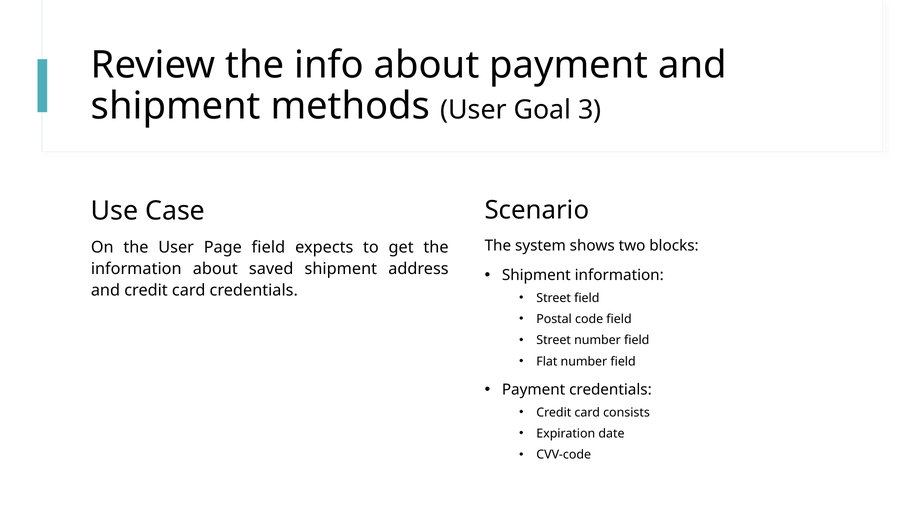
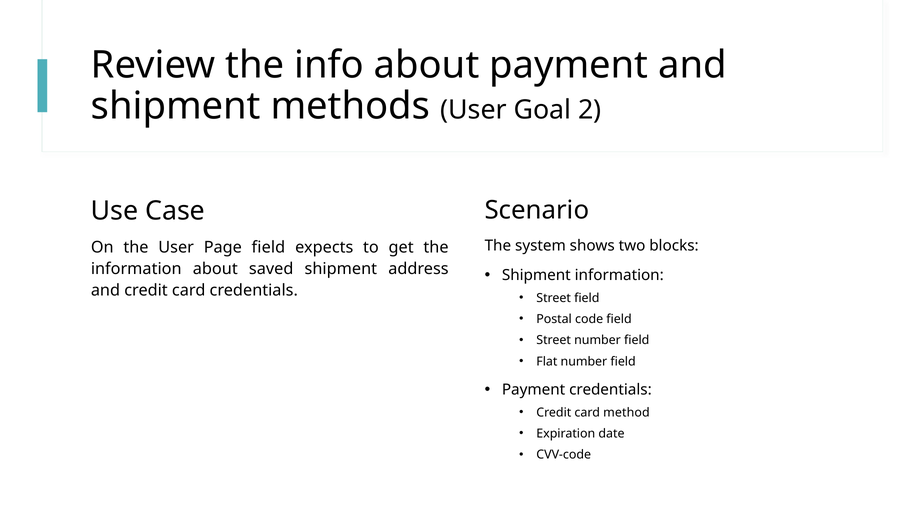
3: 3 -> 2
consists: consists -> method
